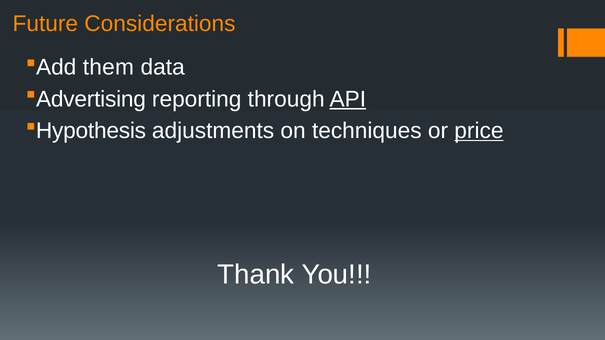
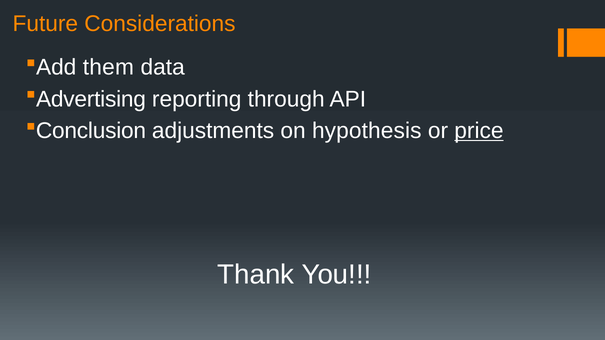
API underline: present -> none
Hypothesis: Hypothesis -> Conclusion
techniques: techniques -> hypothesis
